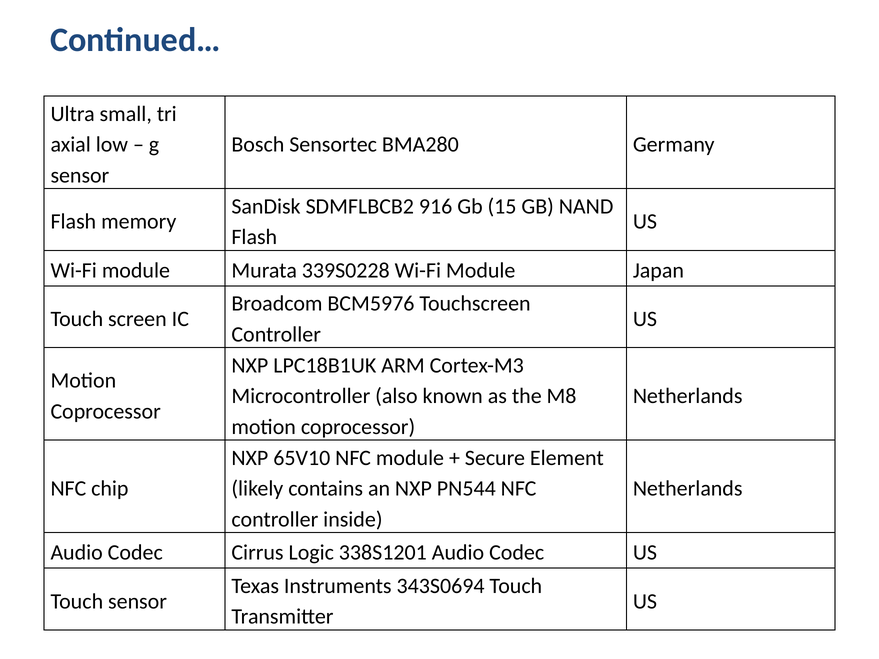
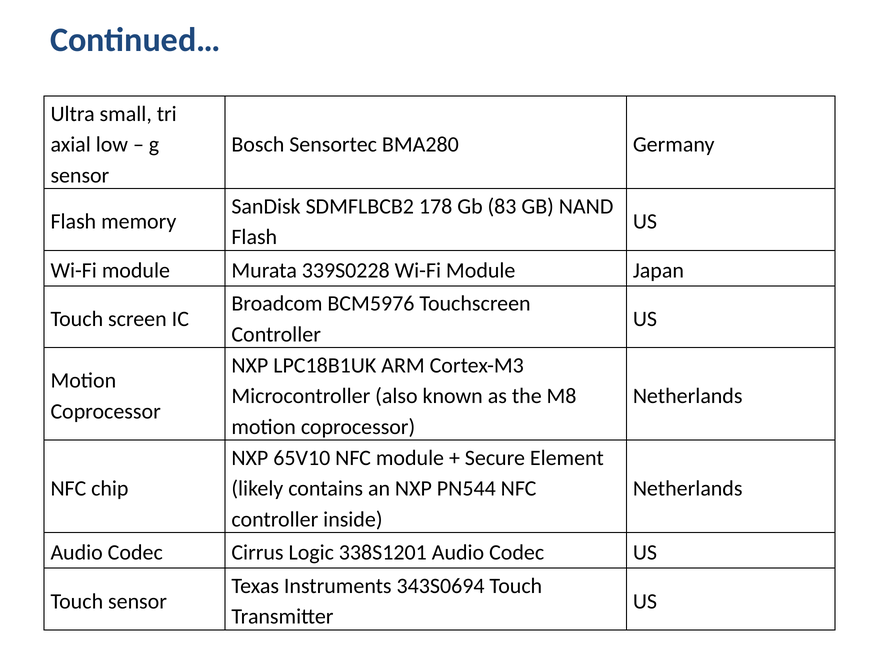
916: 916 -> 178
15: 15 -> 83
